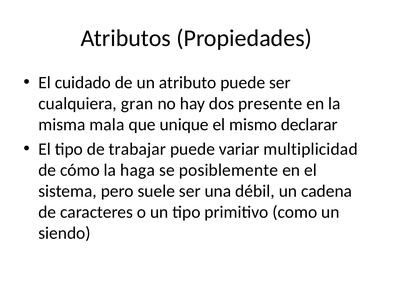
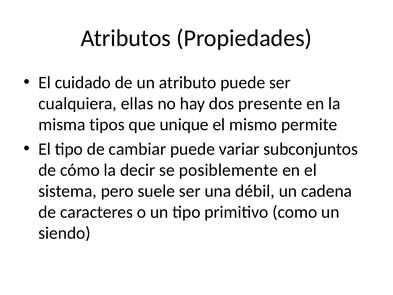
gran: gran -> ellas
mala: mala -> tipos
declarar: declarar -> permite
trabajar: trabajar -> cambiar
multiplicidad: multiplicidad -> subconjuntos
haga: haga -> decir
